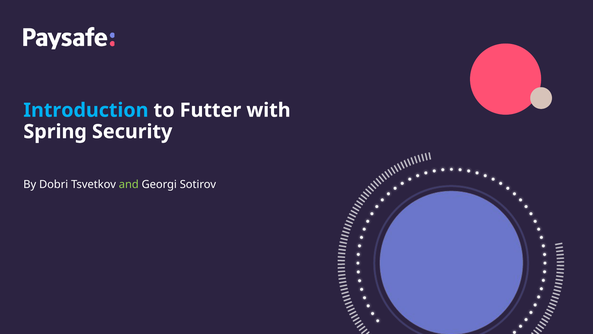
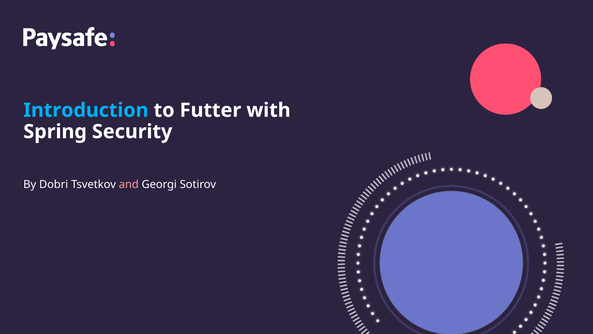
and colour: light green -> pink
